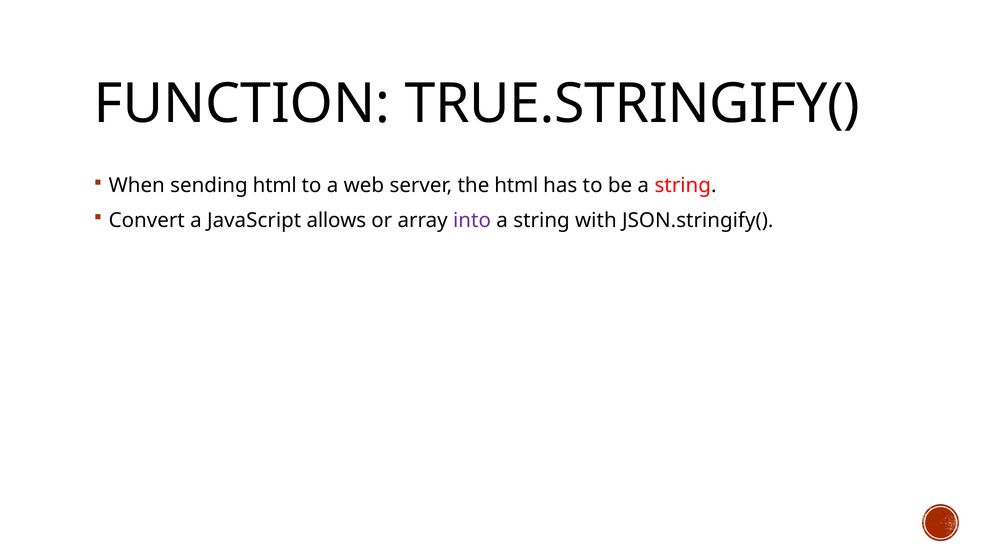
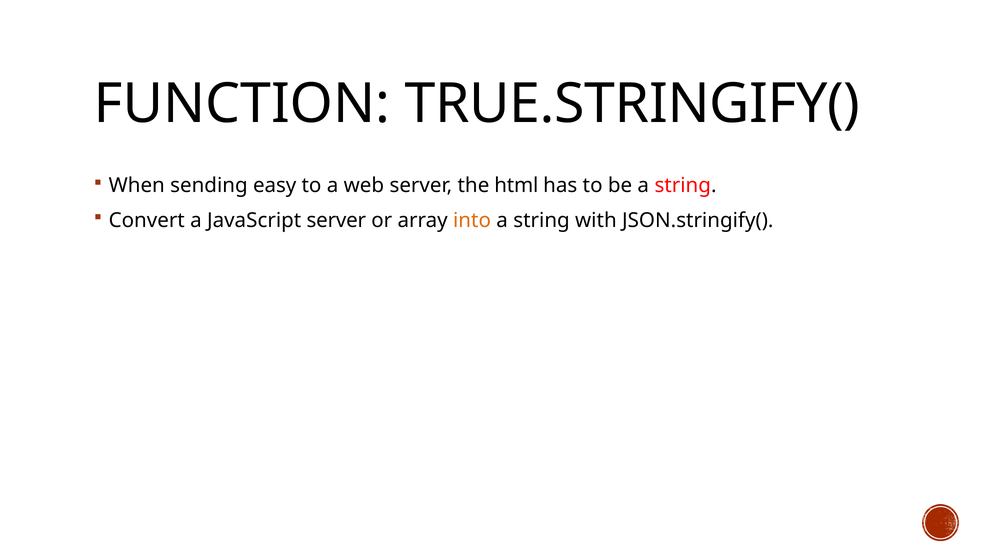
sending html: html -> easy
JavaScript allows: allows -> server
into colour: purple -> orange
